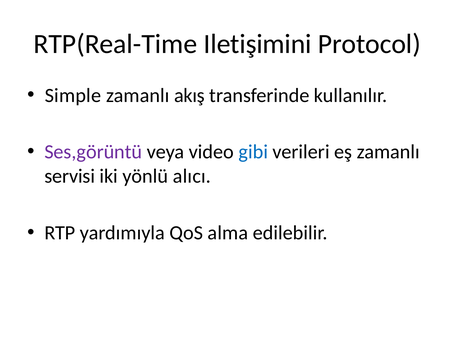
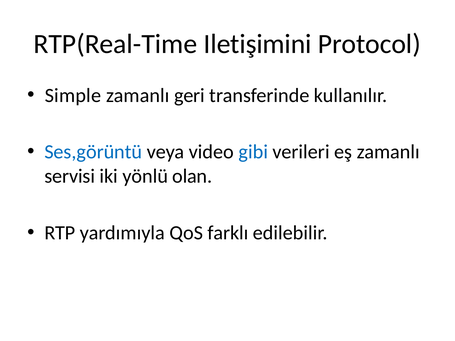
akış: akış -> geri
Ses,görüntü colour: purple -> blue
alıcı: alıcı -> olan
alma: alma -> farklı
